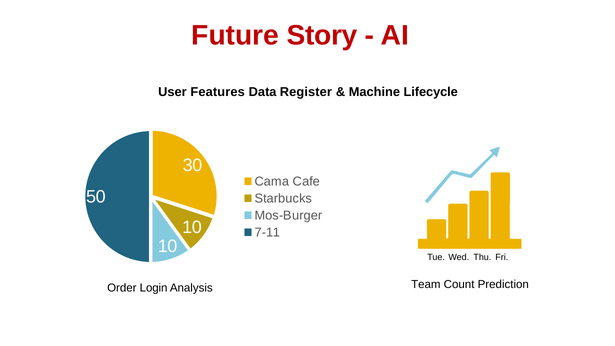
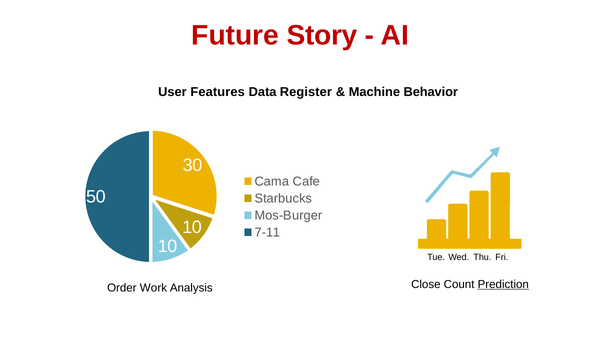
Lifecycle: Lifecycle -> Behavior
Login: Login -> Work
Team: Team -> Close
Prediction underline: none -> present
